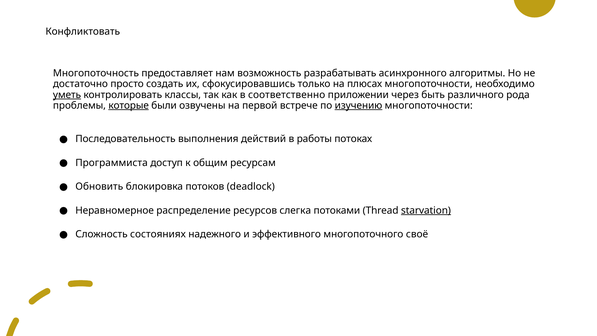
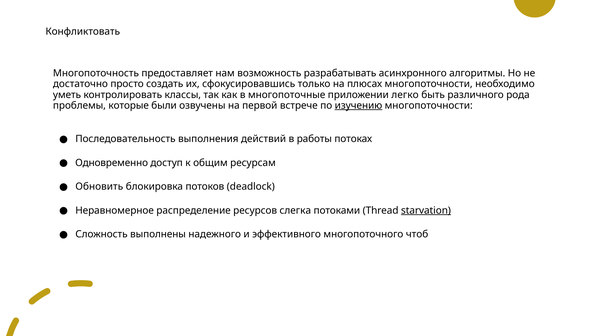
уметь underline: present -> none
соответственно: соответственно -> многопоточные
через: через -> легко
которые underline: present -> none
Программиста: Программиста -> Одновременно
состояниях: состояниях -> выполнены
своё: своё -> чтоб
